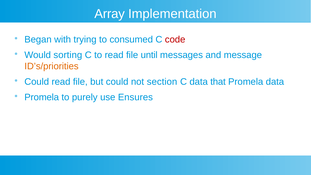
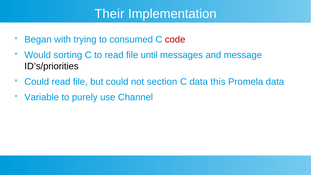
Array: Array -> Their
ID’s/priorities colour: orange -> black
that: that -> this
Promela at (42, 97): Promela -> Variable
Ensures: Ensures -> Channel
